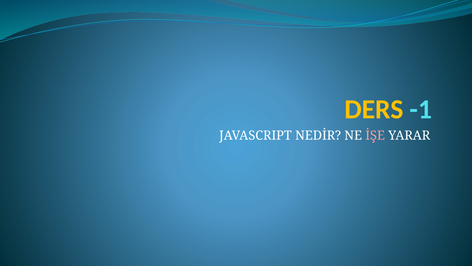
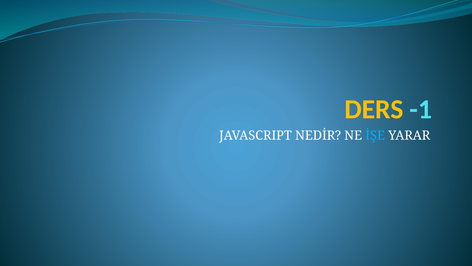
İŞE colour: pink -> light blue
